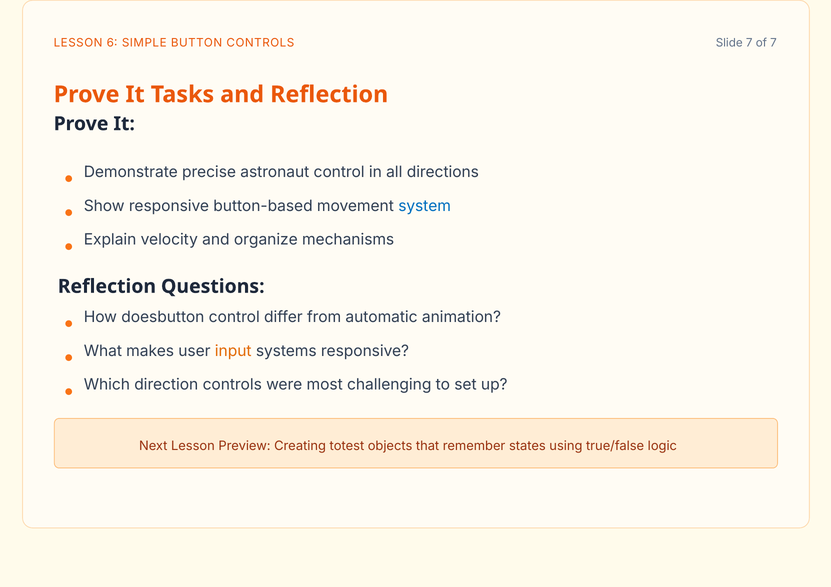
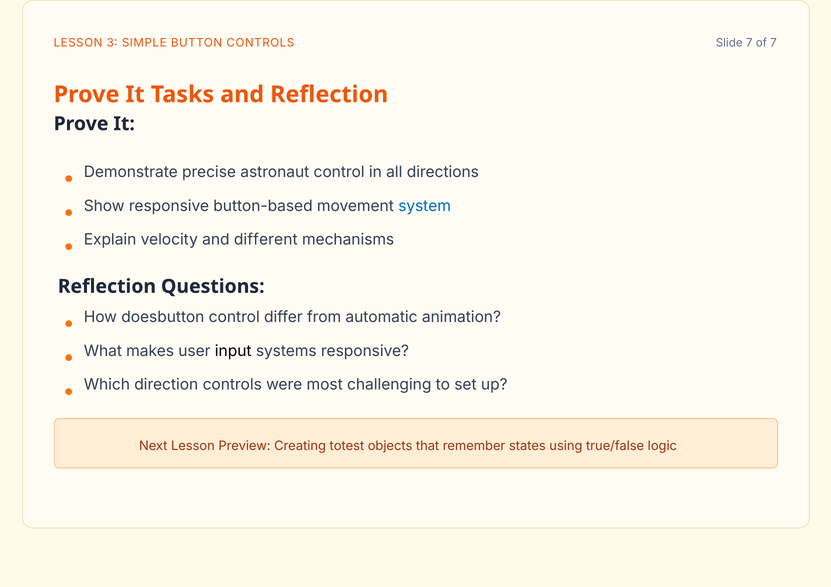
6: 6 -> 3
organize: organize -> different
input colour: orange -> black
